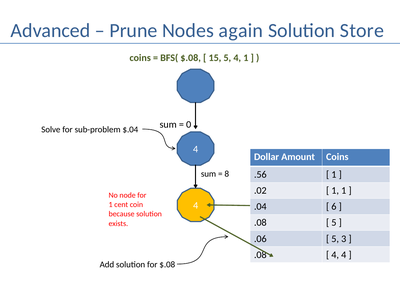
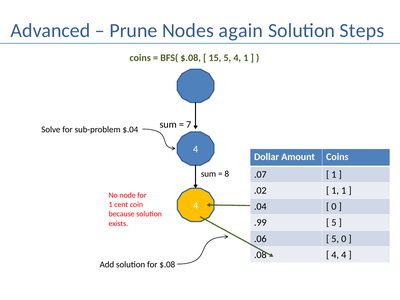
Store: Store -> Steps
0: 0 -> 7
.56: .56 -> .07
6 at (334, 207): 6 -> 0
.08 at (260, 223): .08 -> .99
5 3: 3 -> 0
